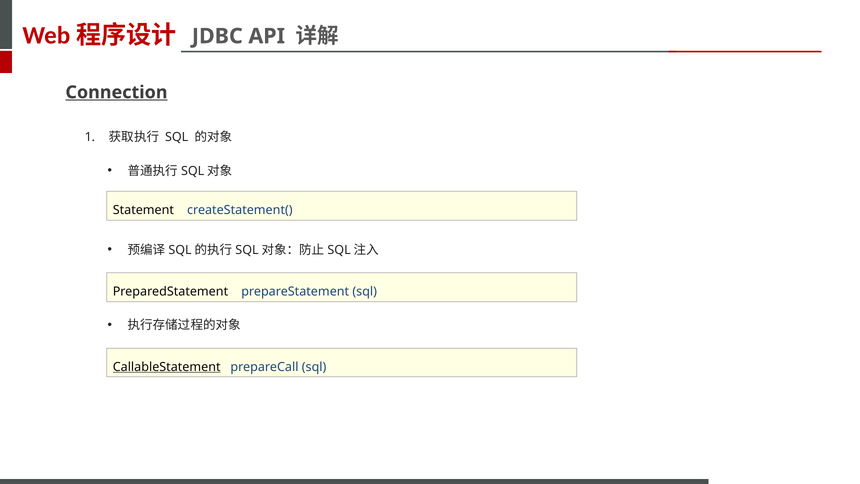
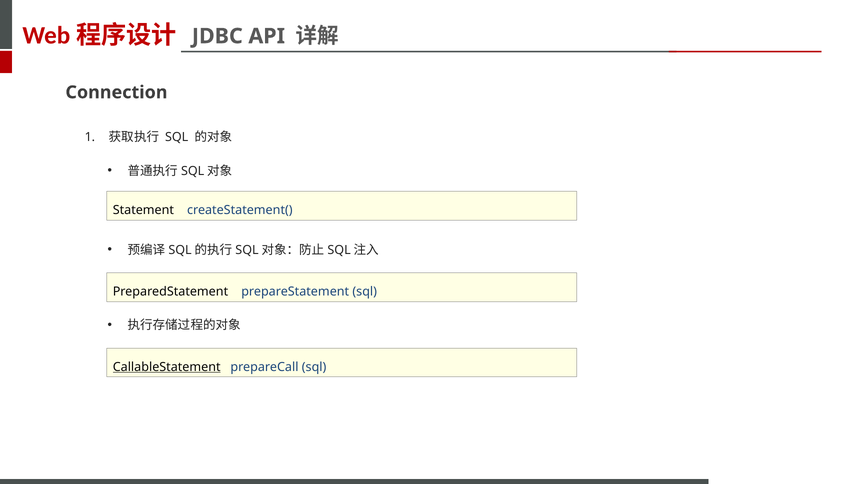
Connection underline: present -> none
